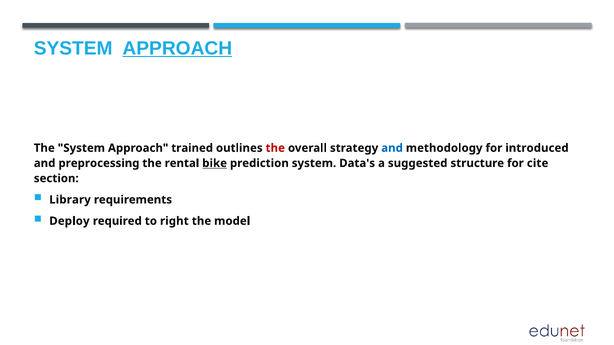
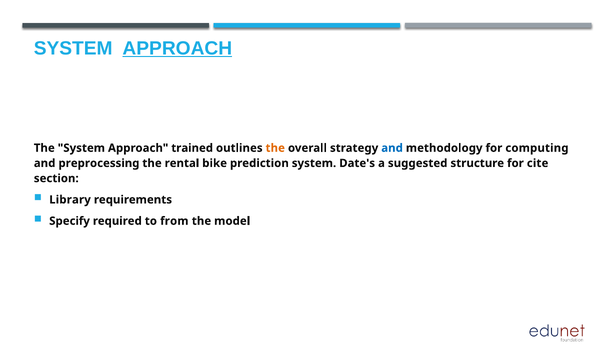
the at (275, 148) colour: red -> orange
introduced: introduced -> computing
bike underline: present -> none
Data's: Data's -> Date's
Deploy: Deploy -> Specify
right: right -> from
